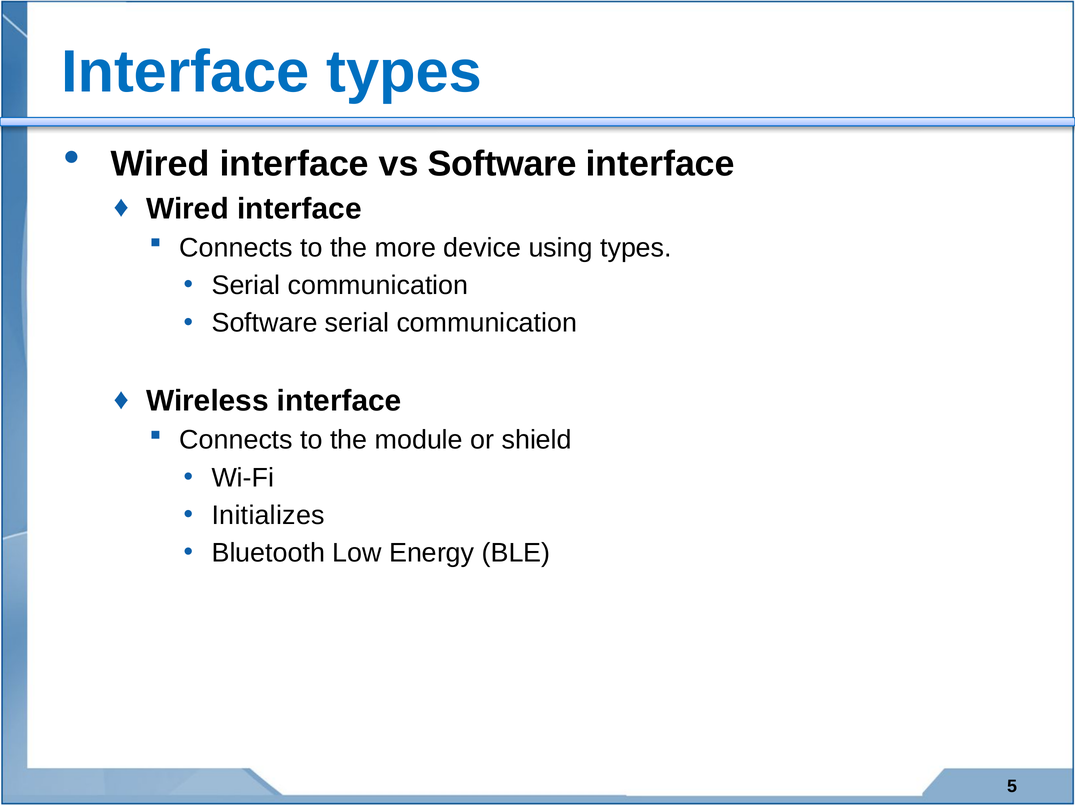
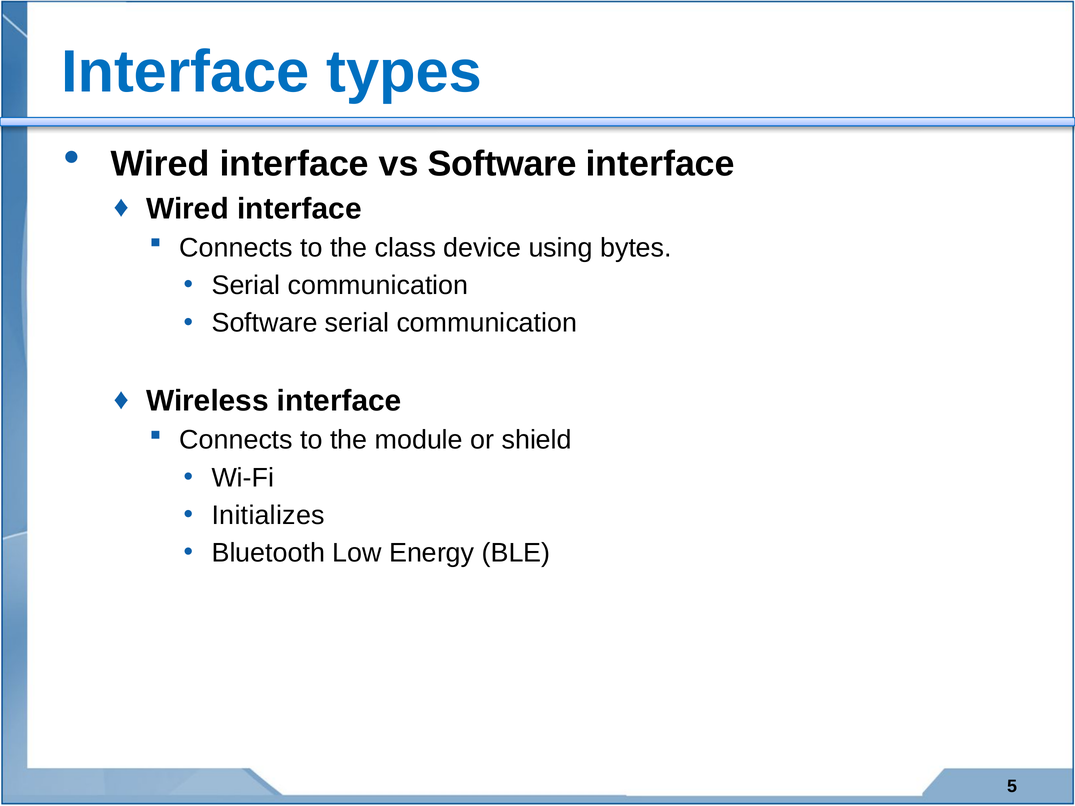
more: more -> class
using types: types -> bytes
